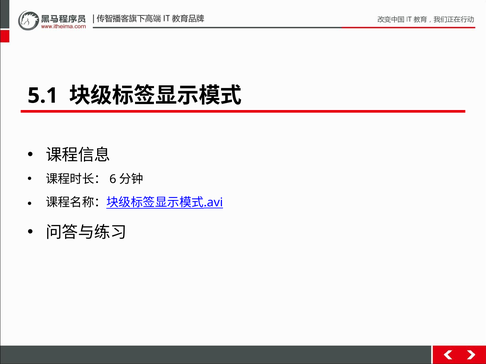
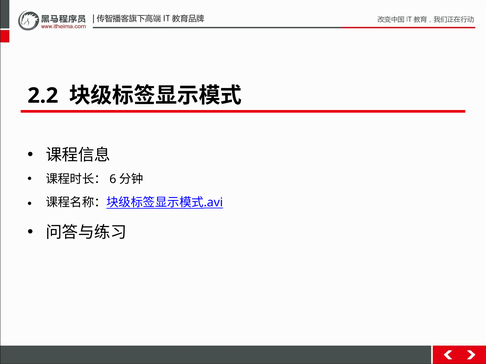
5.1: 5.1 -> 2.2
